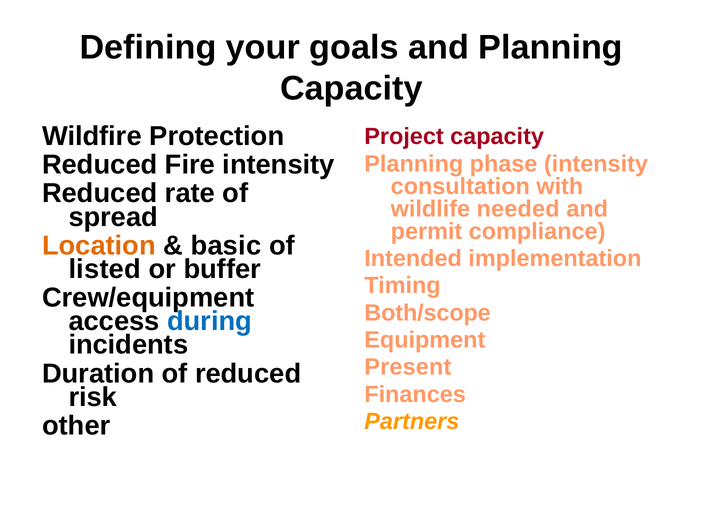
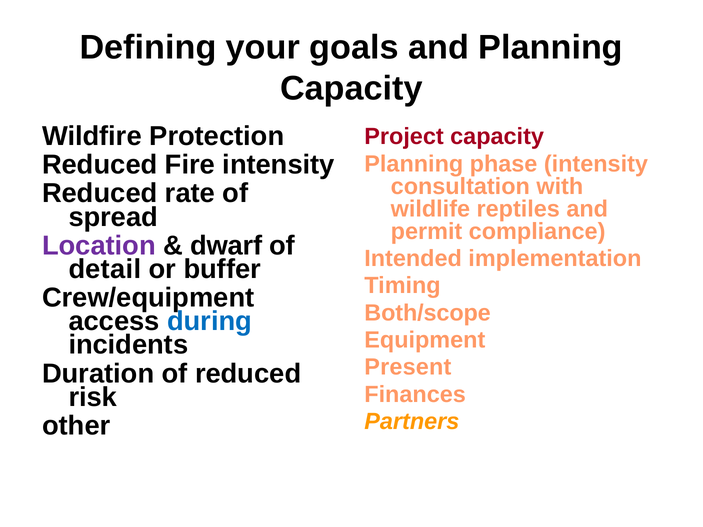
needed: needed -> reptiles
Location colour: orange -> purple
basic: basic -> dwarf
listed: listed -> detail
